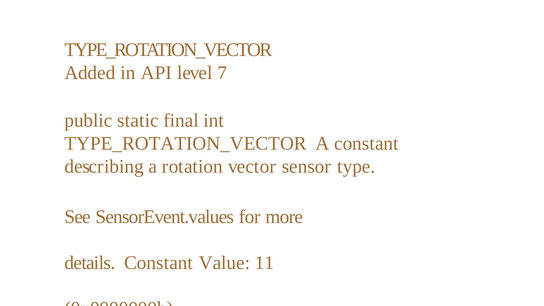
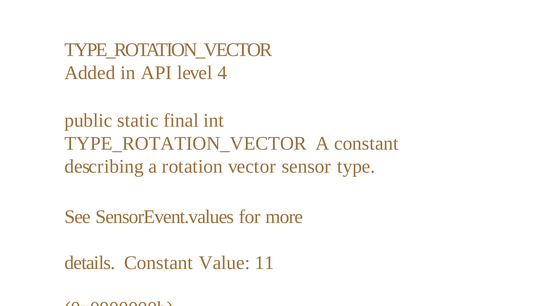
level 7: 7 -> 4
